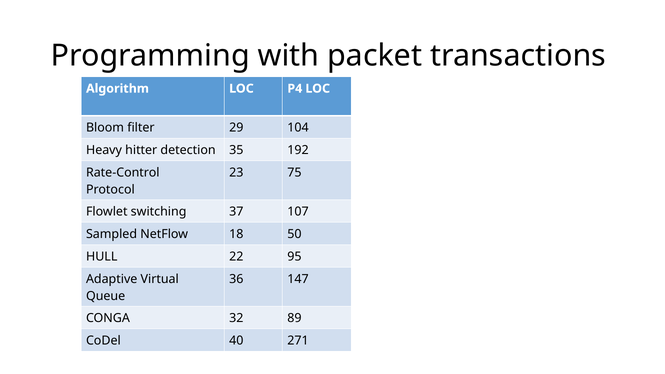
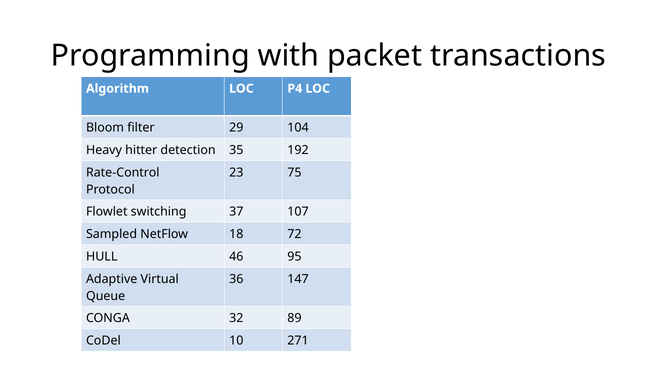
50: 50 -> 72
22: 22 -> 46
40: 40 -> 10
